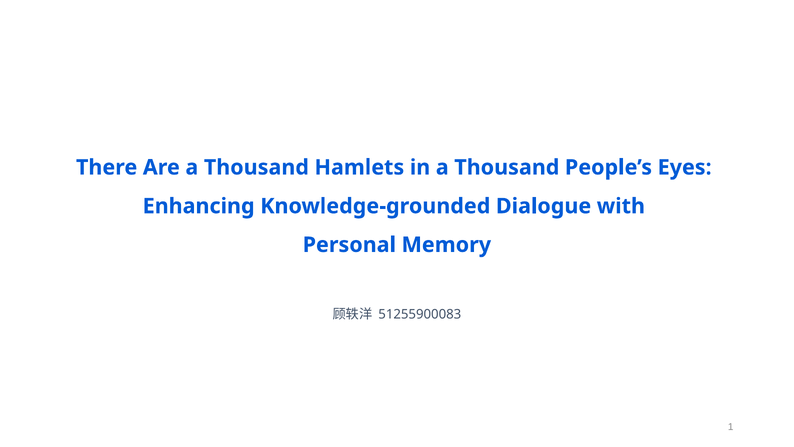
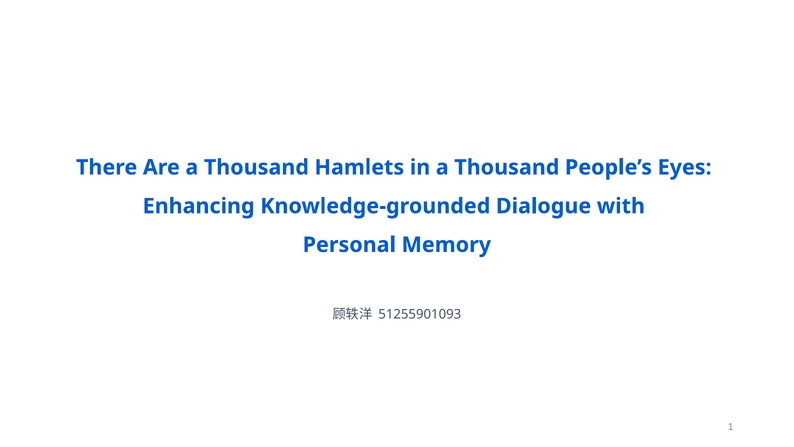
51255900083: 51255900083 -> 51255901093
